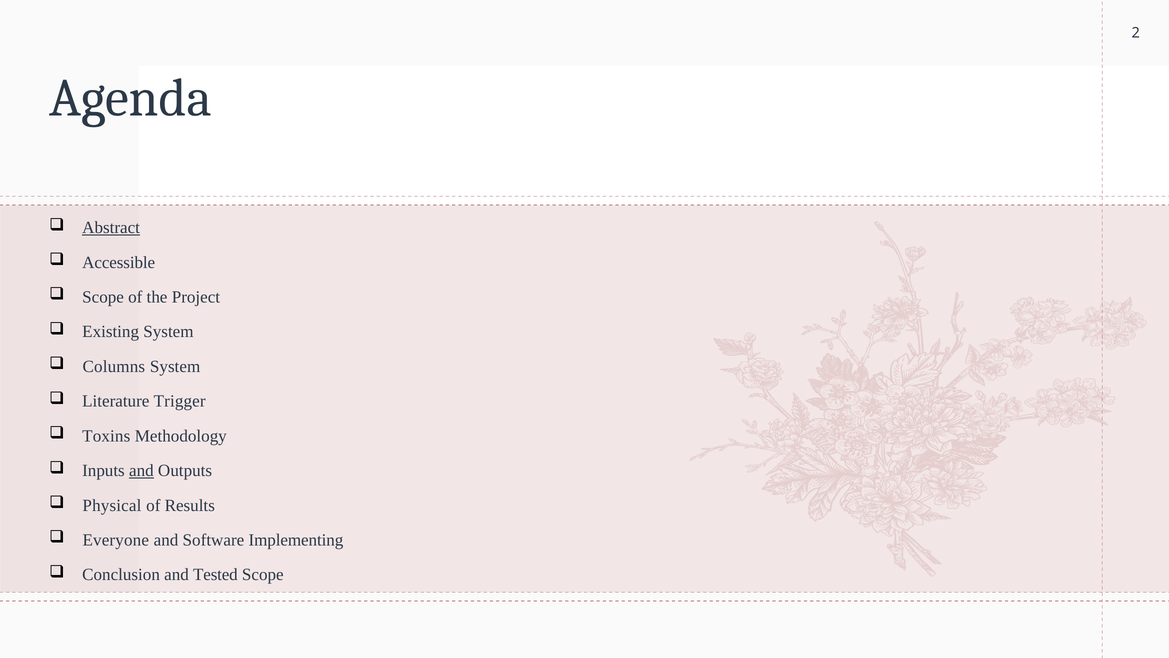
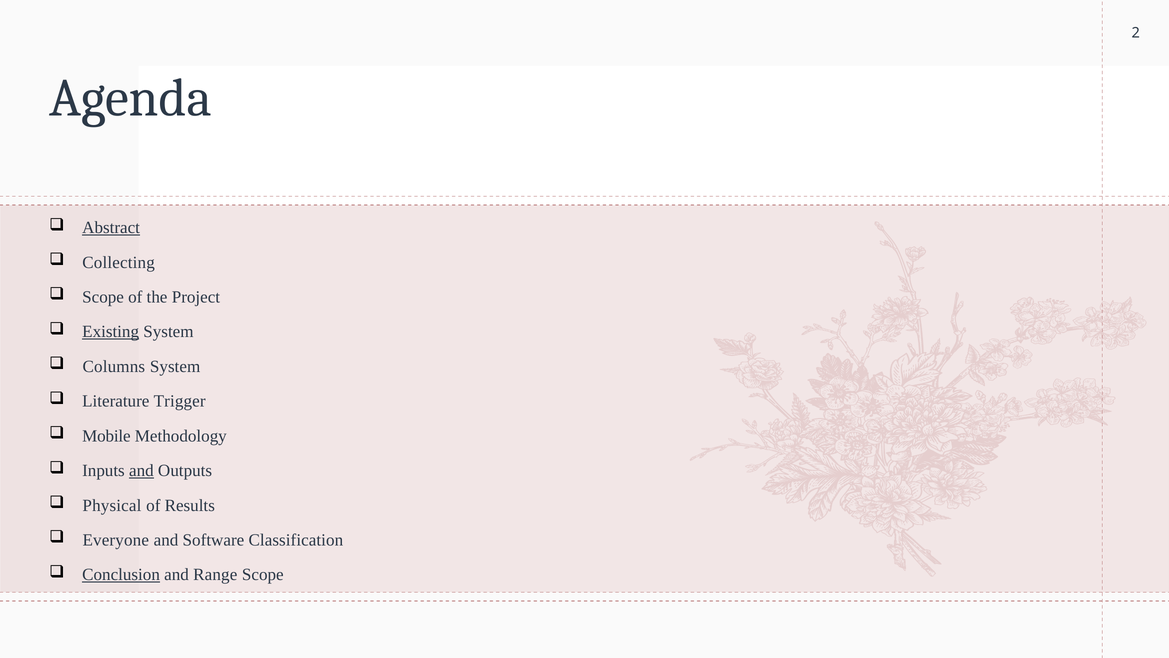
Accessible: Accessible -> Collecting
Existing underline: none -> present
Toxins: Toxins -> Mobile
Implementing: Implementing -> Classification
Conclusion underline: none -> present
Tested: Tested -> Range
